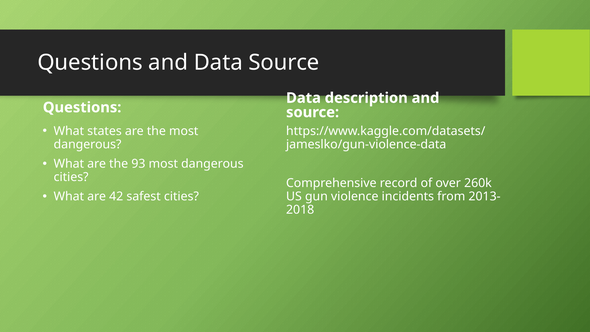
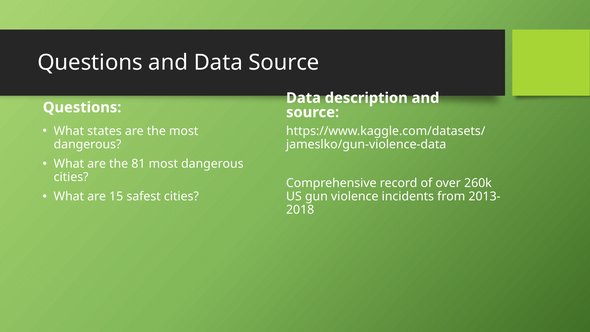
93: 93 -> 81
42: 42 -> 15
